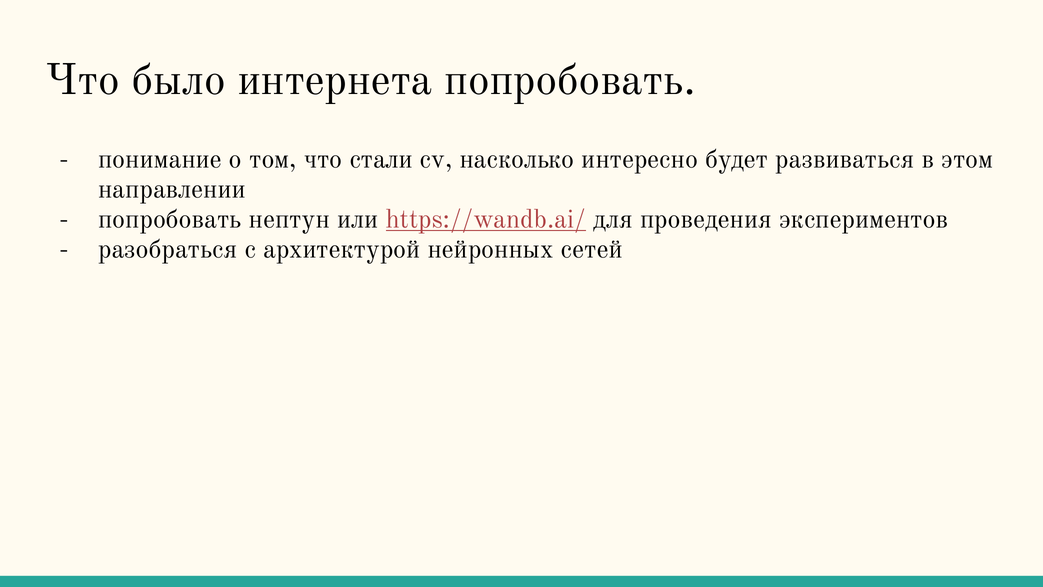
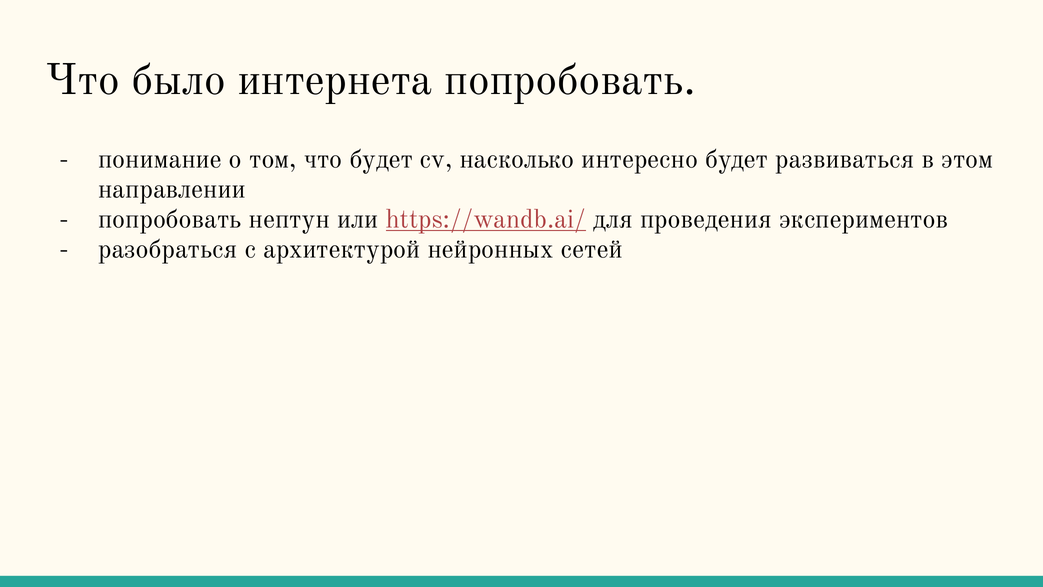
что стали: стали -> будет
